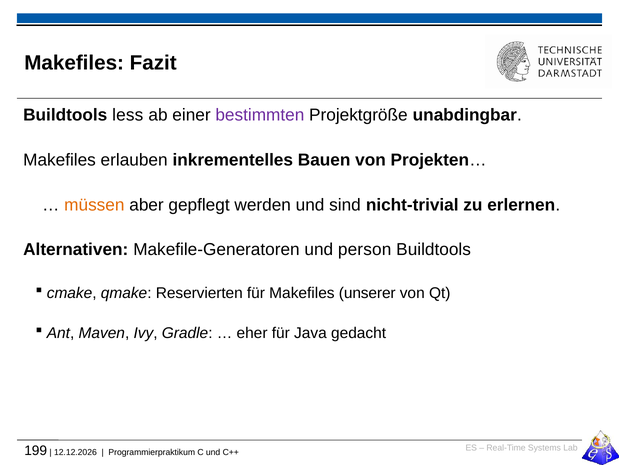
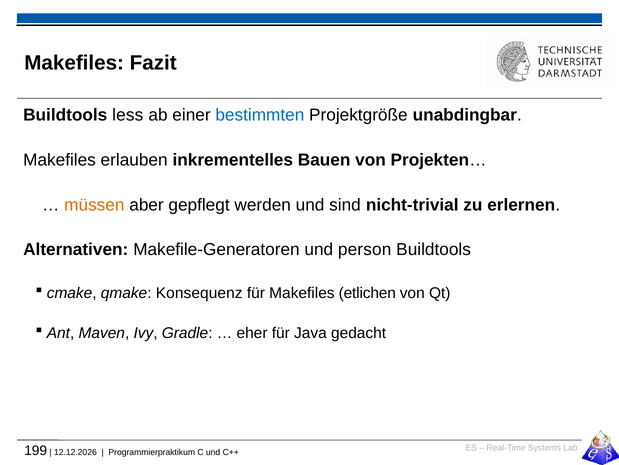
bestimmten colour: purple -> blue
Reservierten: Reservierten -> Konsequenz
unserer: unserer -> etlichen
